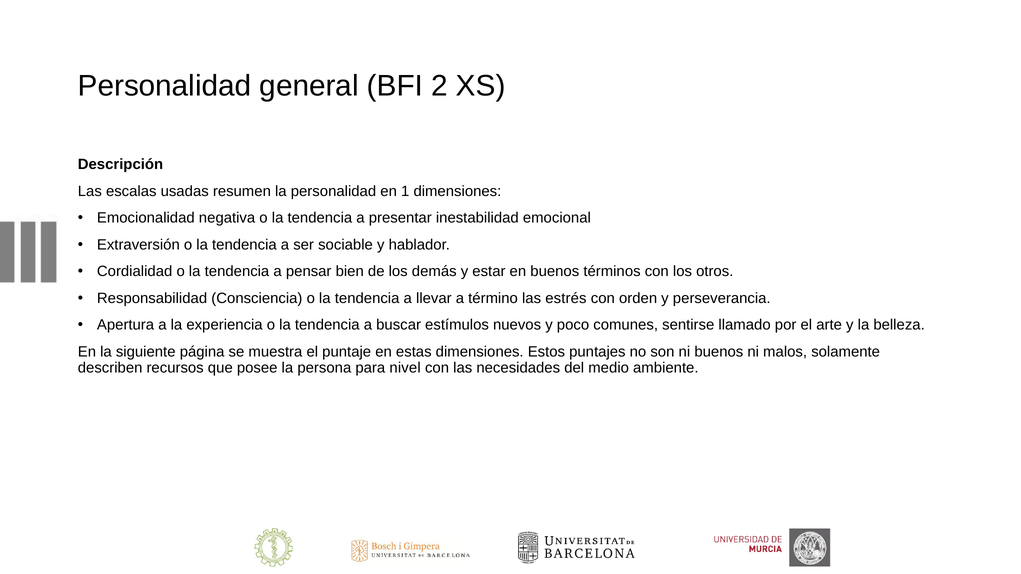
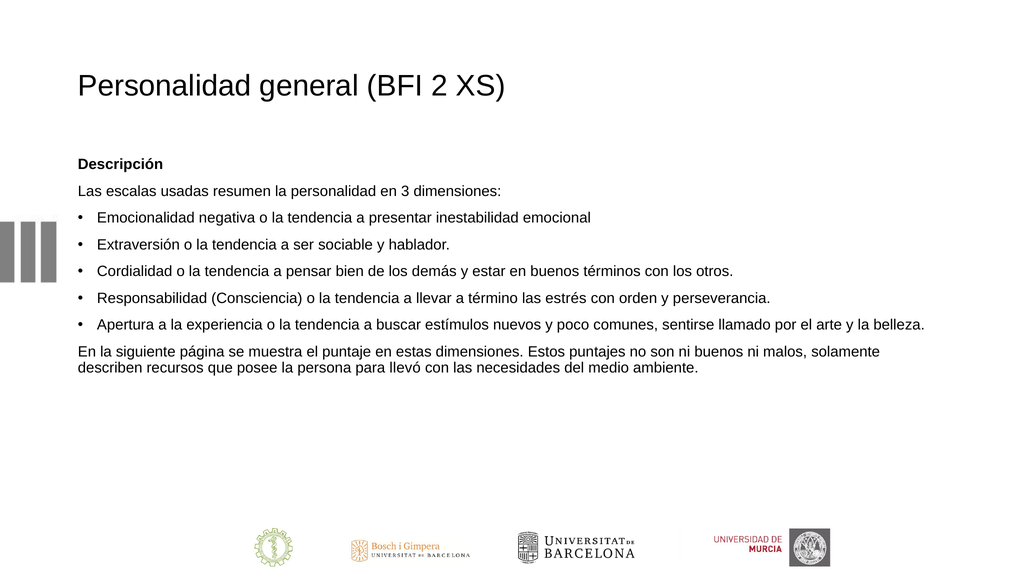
1: 1 -> 3
nivel: nivel -> llevó
